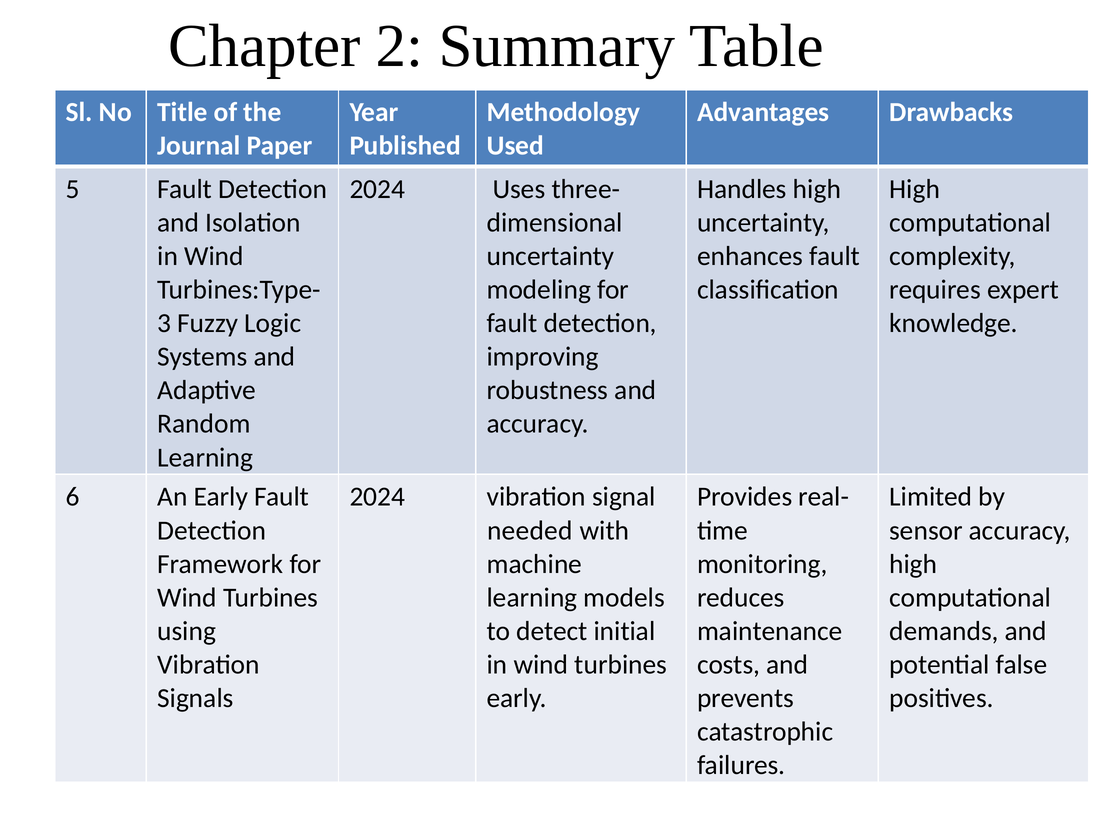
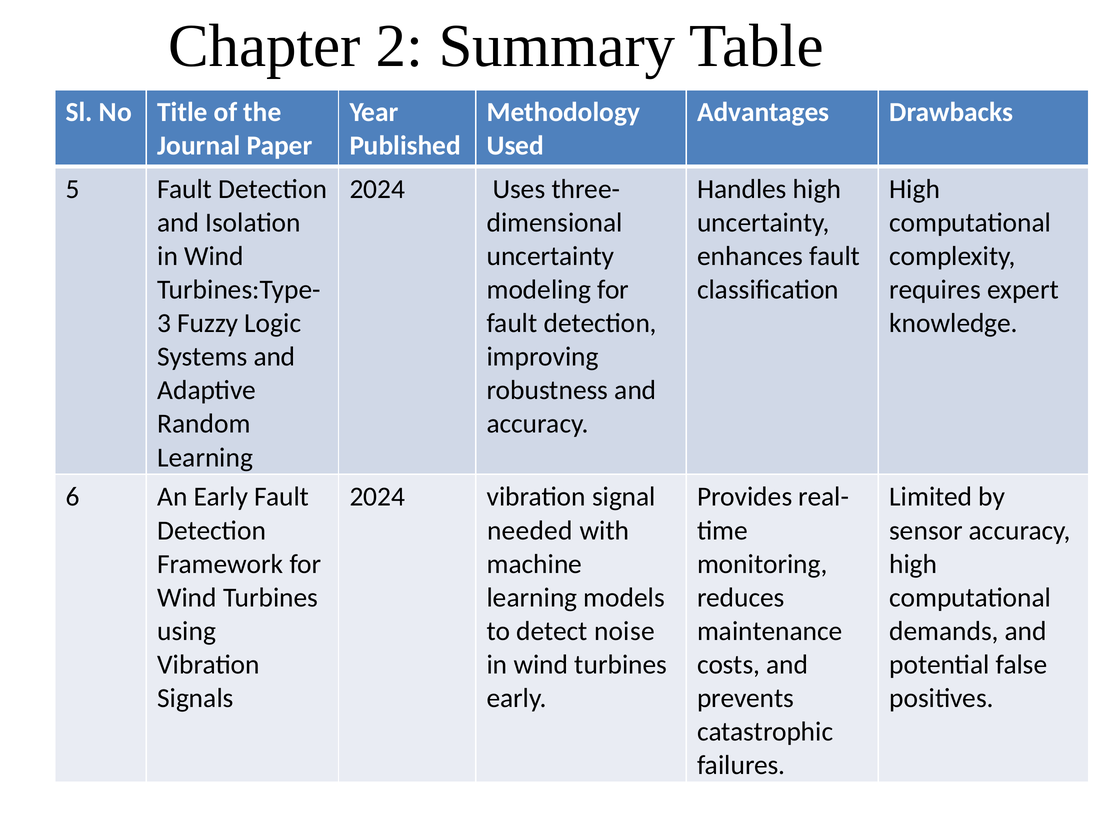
initial: initial -> noise
